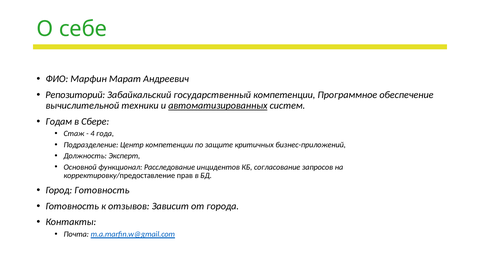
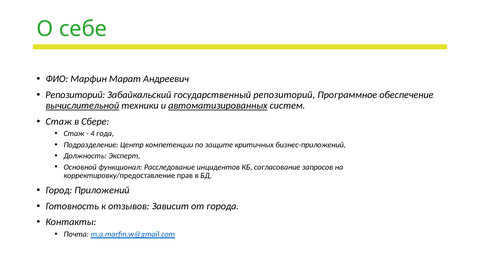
государственный компетенции: компетенции -> репозиторий
вычислительной underline: none -> present
Годам at (59, 121): Годам -> Стаж
Город Готовность: Готовность -> Приложений
